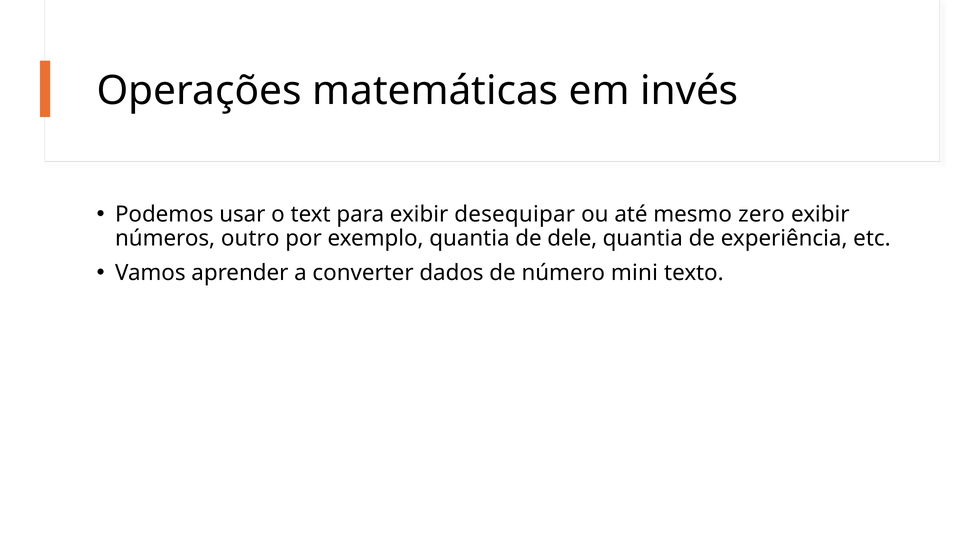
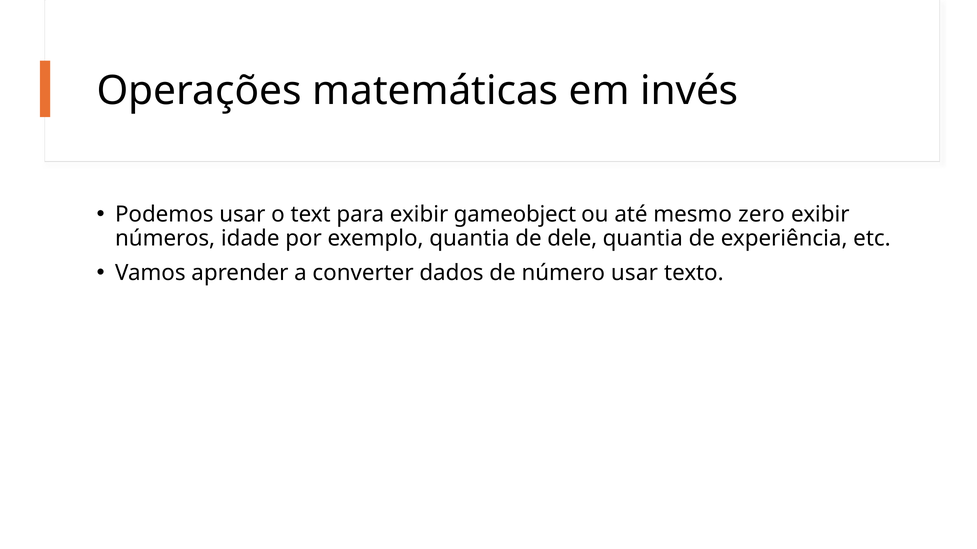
desequipar: desequipar -> gameobject
outro: outro -> idade
número mini: mini -> usar
